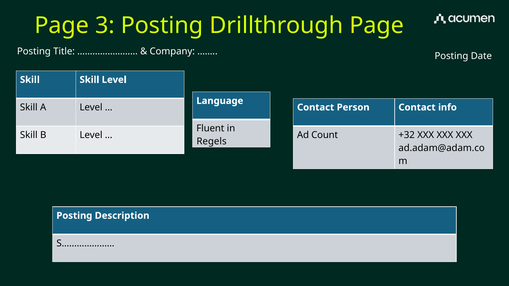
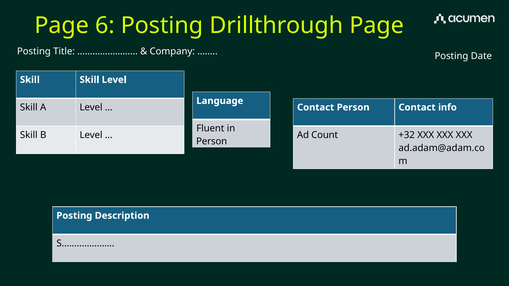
3: 3 -> 6
Regels at (212, 142): Regels -> Person
